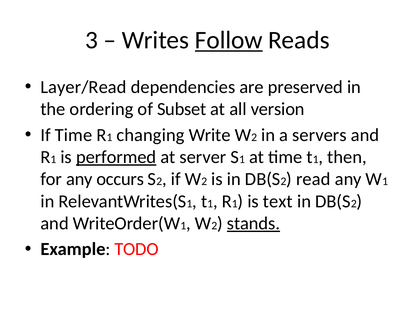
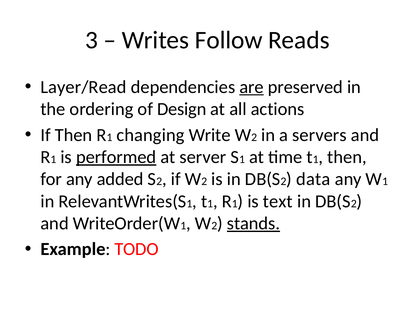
Follow underline: present -> none
are underline: none -> present
Subset: Subset -> Design
version: version -> actions
If Time: Time -> Then
occurs: occurs -> added
read: read -> data
